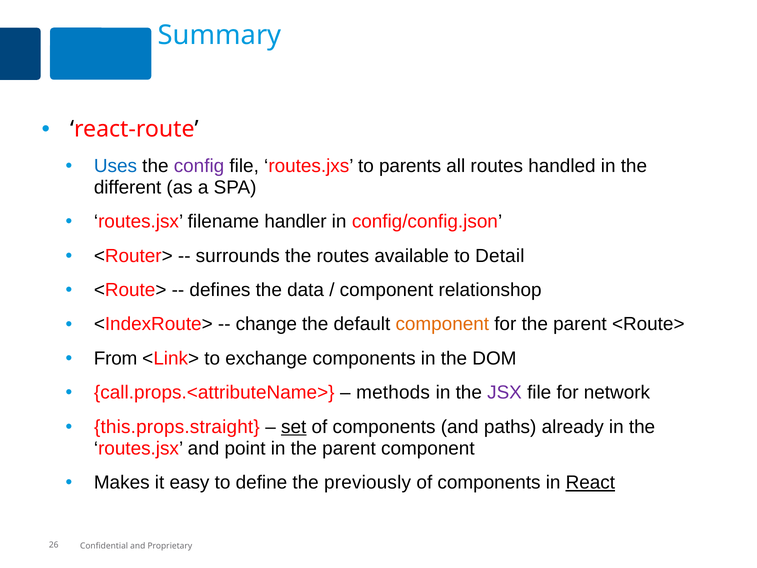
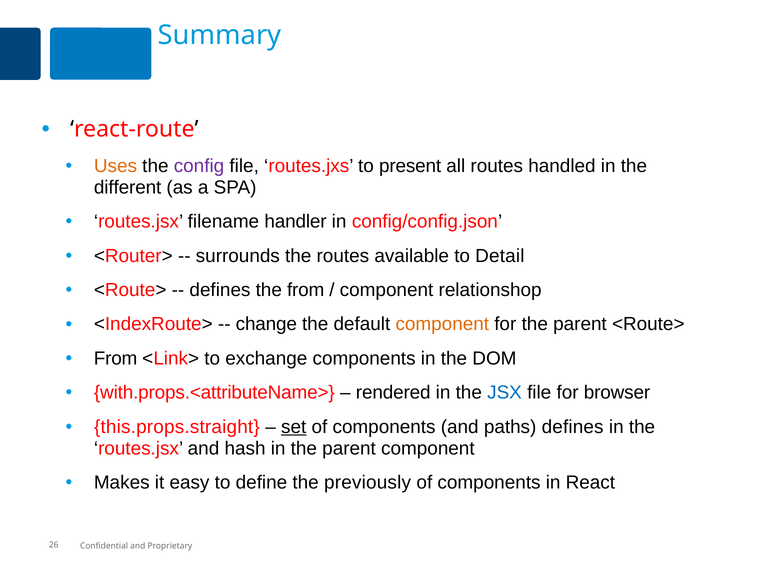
Uses colour: blue -> orange
parents: parents -> present
the data: data -> from
call.props.<attributeName>: call.props.<attributeName> -> with.props.<attributeName>
methods: methods -> rendered
JSX colour: purple -> blue
network: network -> browser
paths already: already -> defines
point: point -> hash
React underline: present -> none
